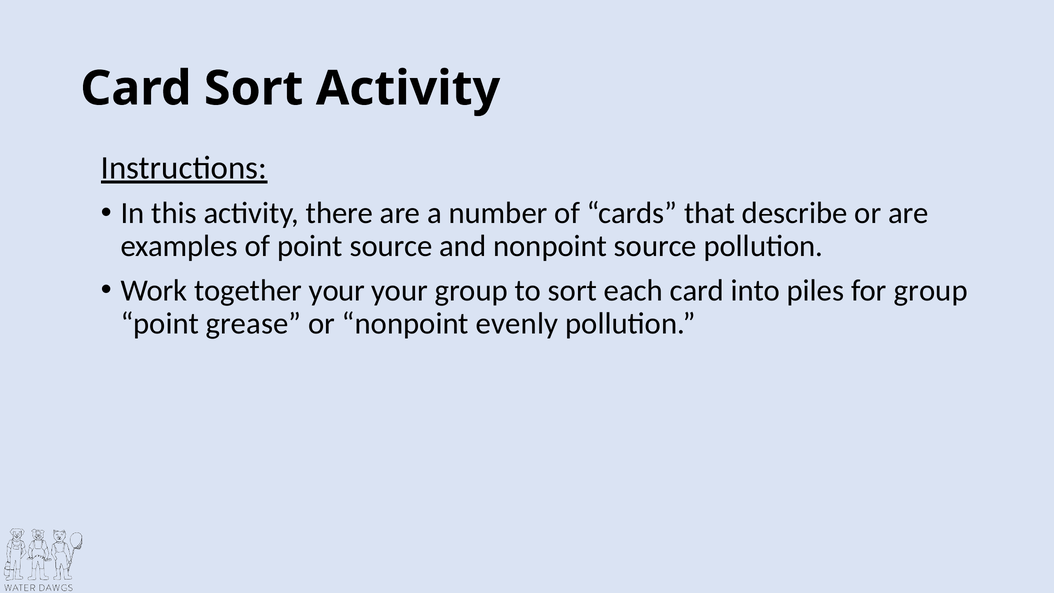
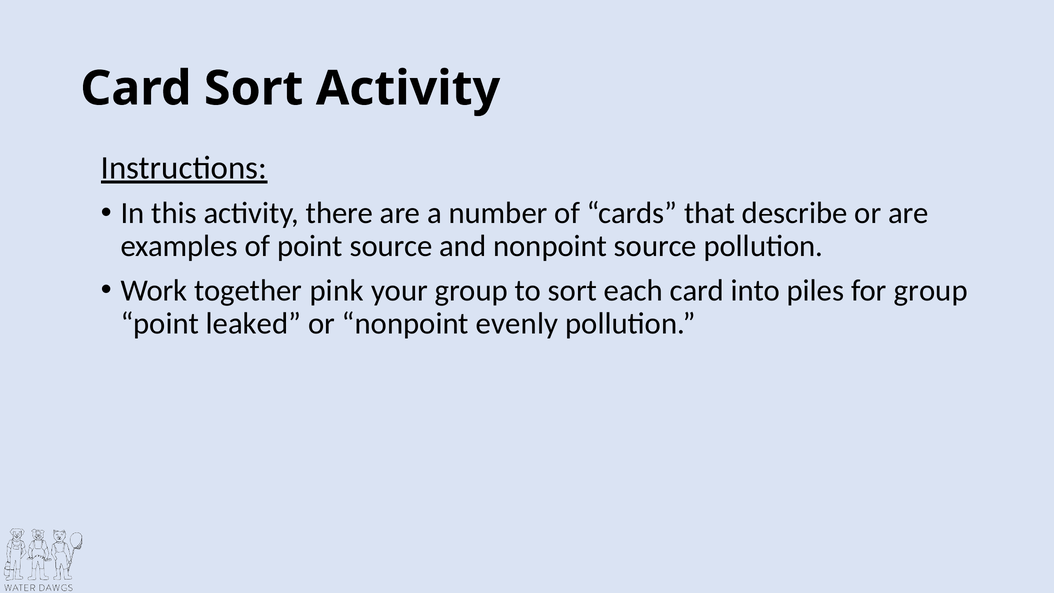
together your: your -> pink
grease: grease -> leaked
